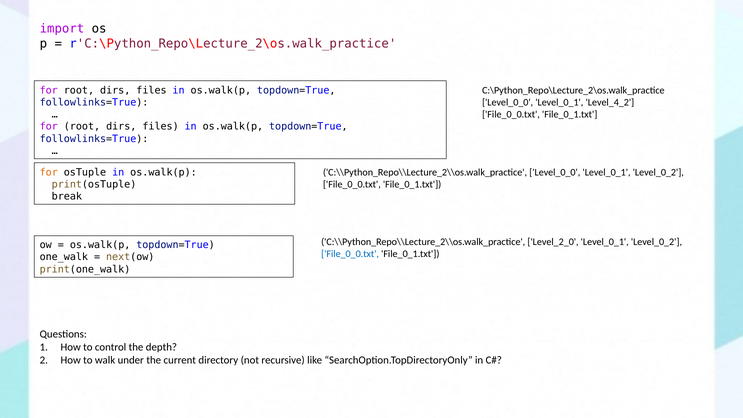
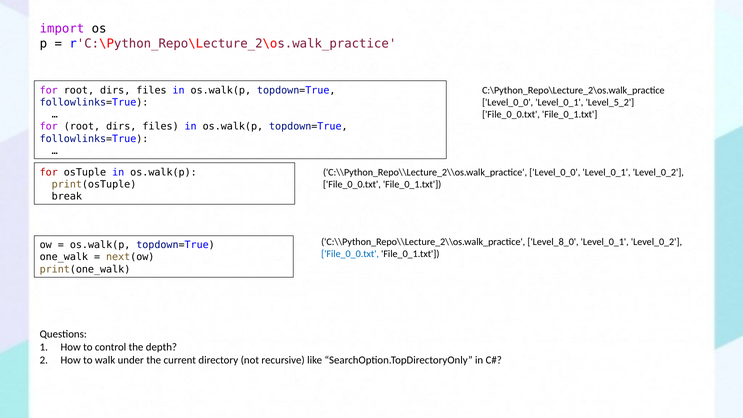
Level_4_2: Level_4_2 -> Level_5_2
for at (49, 172) colour: orange -> red
Level_2_0: Level_2_0 -> Level_8_0
